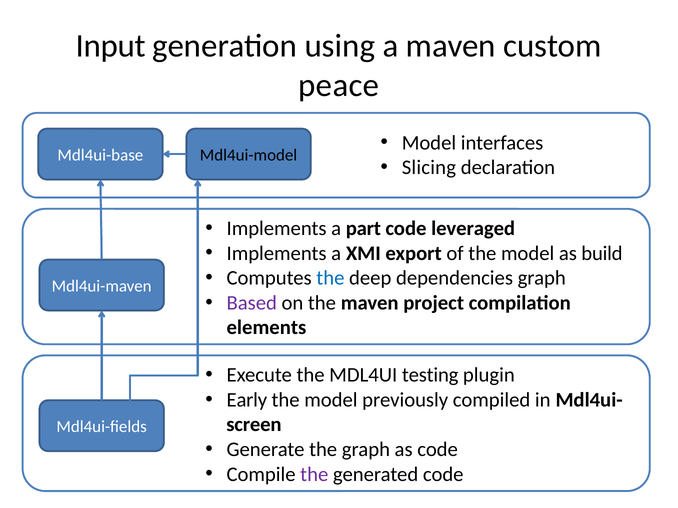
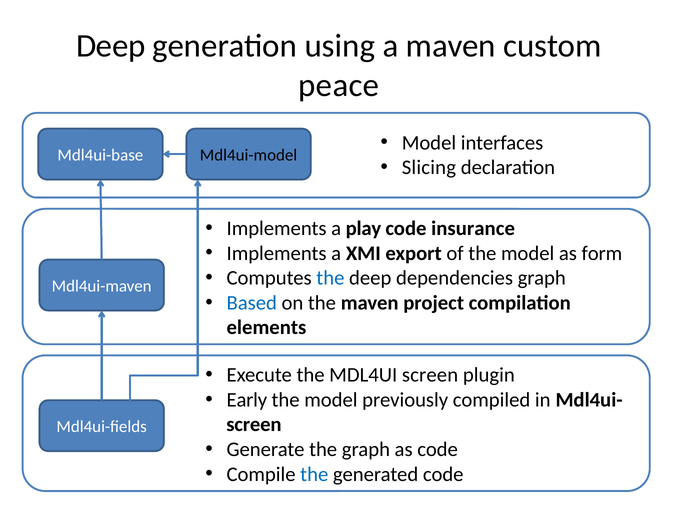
Input at (111, 46): Input -> Deep
part: part -> play
leveraged: leveraged -> insurance
build: build -> form
Based colour: purple -> blue
MDL4UI testing: testing -> screen
the at (314, 475) colour: purple -> blue
